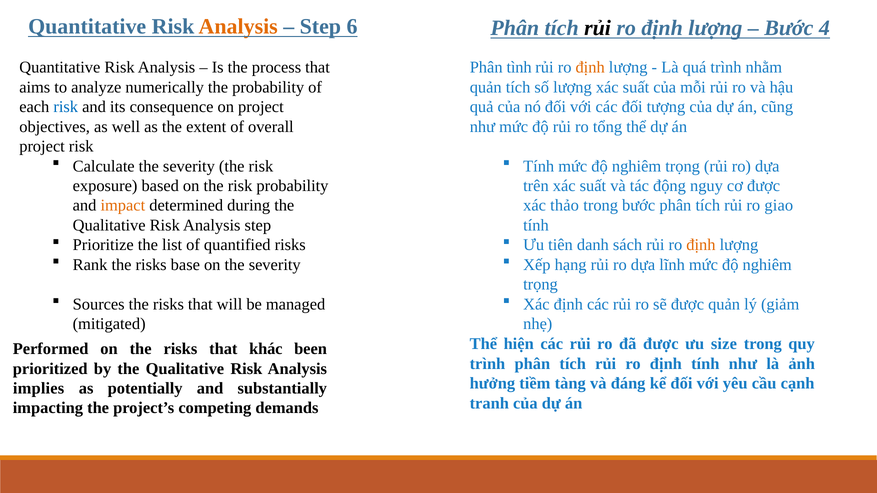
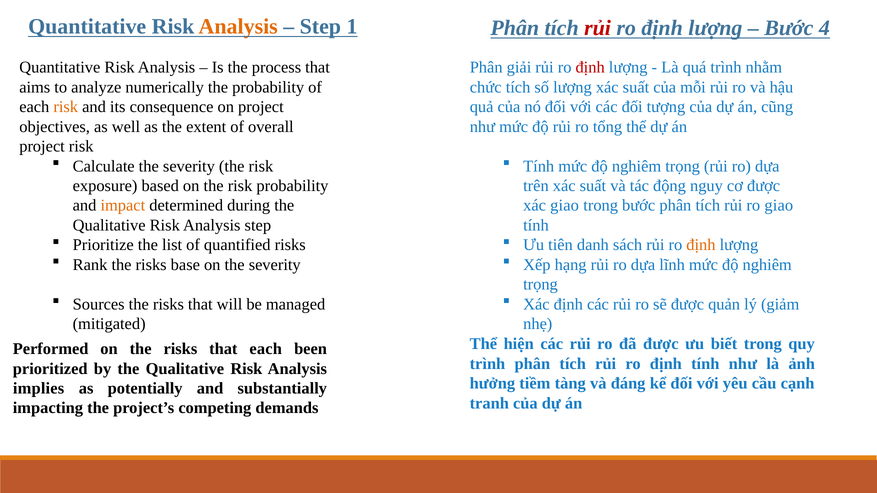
6: 6 -> 1
rủi at (598, 28) colour: black -> red
tình: tình -> giải
định at (590, 68) colour: orange -> red
quản at (486, 87): quản -> chức
risk at (66, 107) colour: blue -> orange
xác thảo: thảo -> giao
size: size -> biết
that khác: khác -> each
